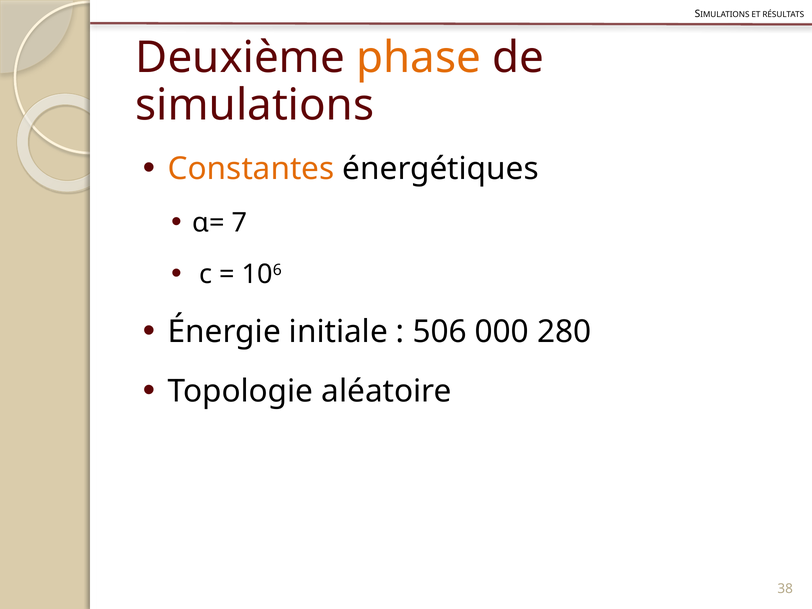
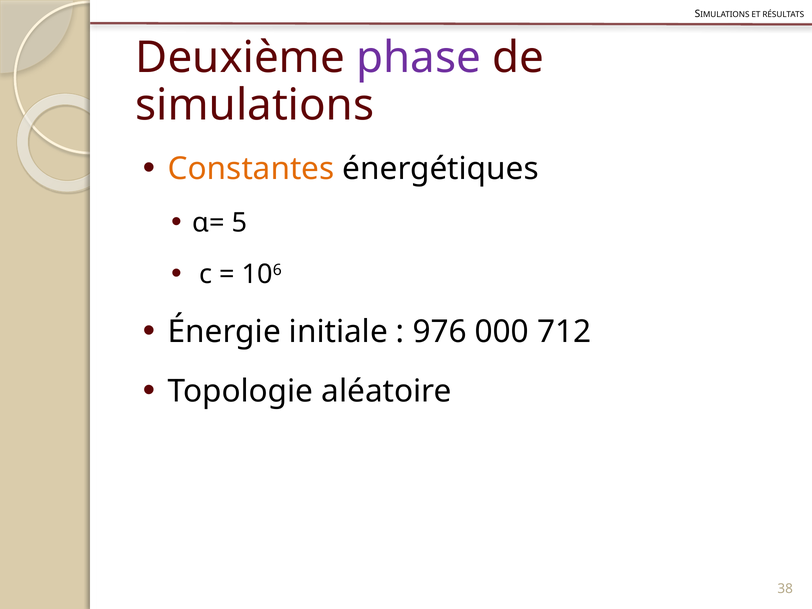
phase colour: orange -> purple
7: 7 -> 5
506: 506 -> 976
280: 280 -> 712
